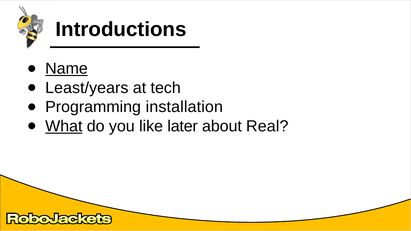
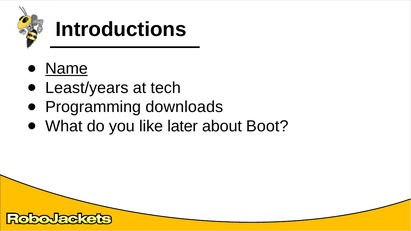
installation: installation -> downloads
What underline: present -> none
Real: Real -> Boot
